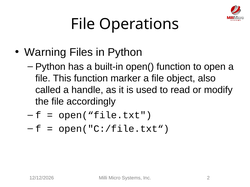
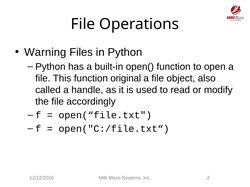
marker: marker -> original
